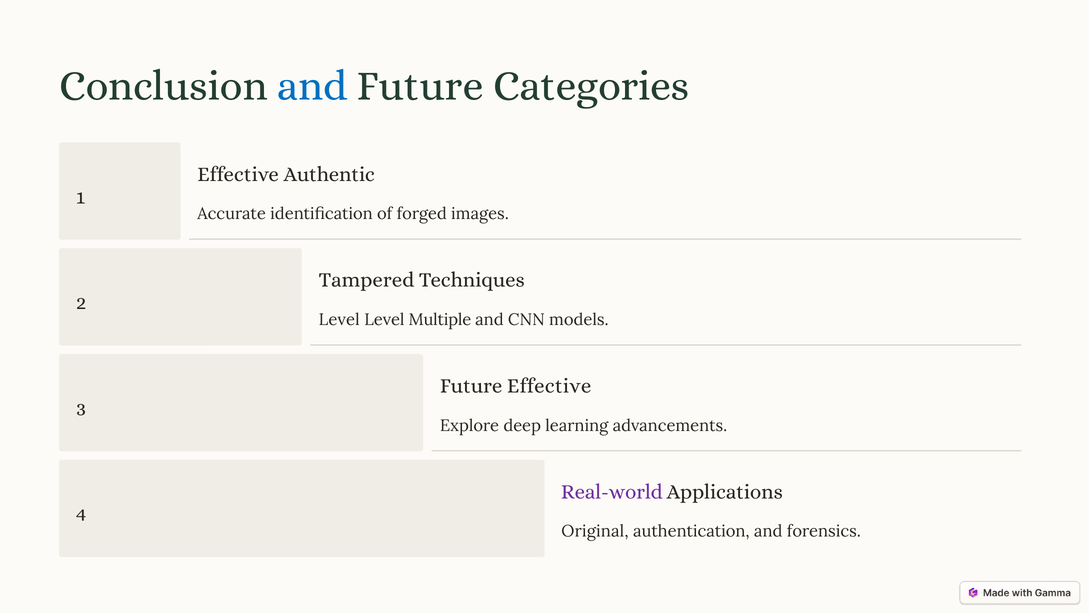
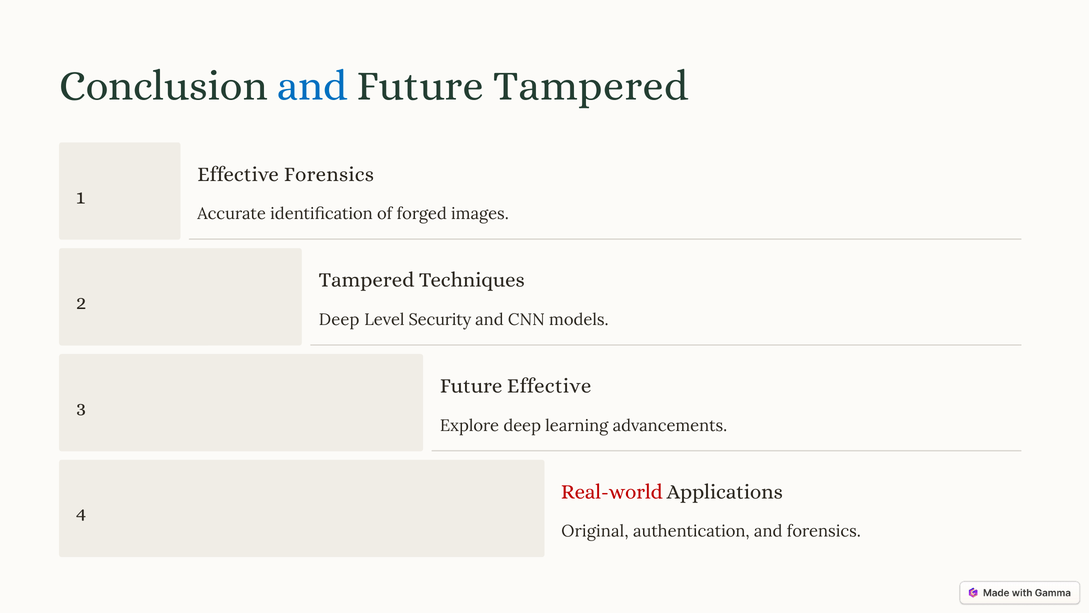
Future Categories: Categories -> Tampered
Effective Authentic: Authentic -> Forensics
Level at (339, 320): Level -> Deep
Multiple: Multiple -> Security
Real-world colour: purple -> red
